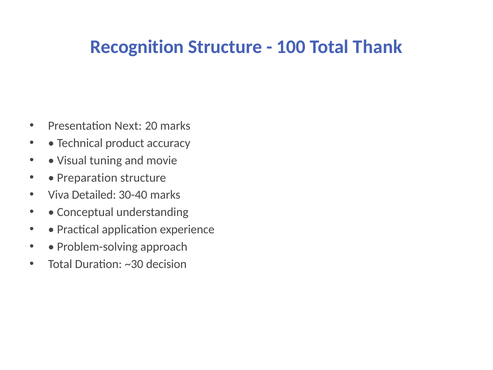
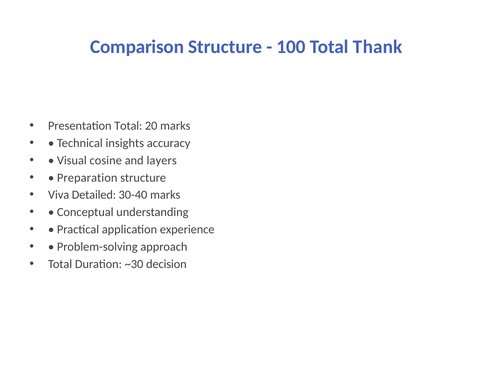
Recognition: Recognition -> Comparison
Presentation Next: Next -> Total
product: product -> insights
tuning: tuning -> cosine
movie: movie -> layers
